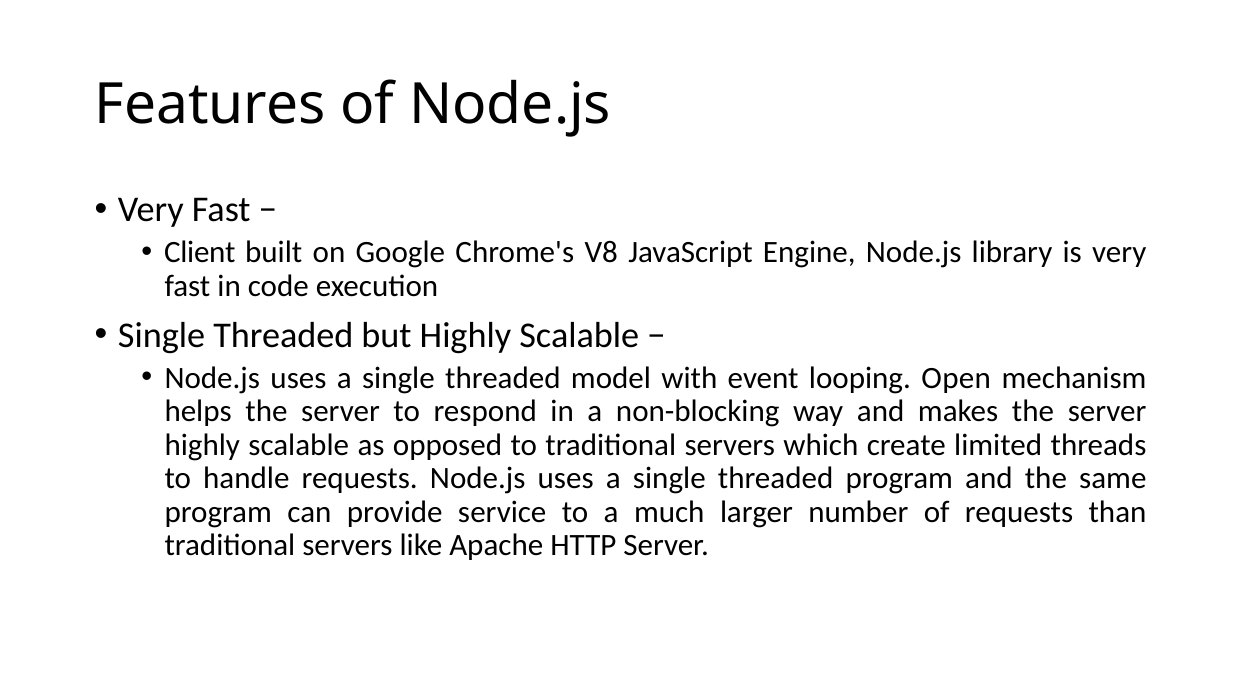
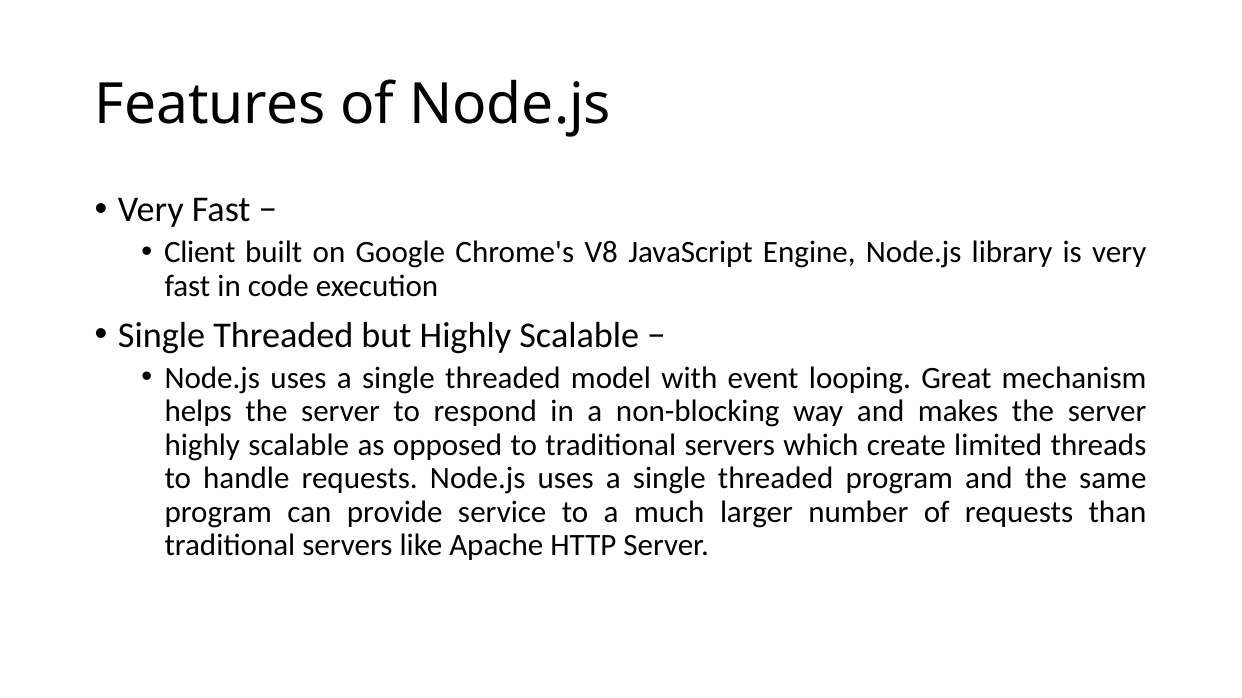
Open: Open -> Great
